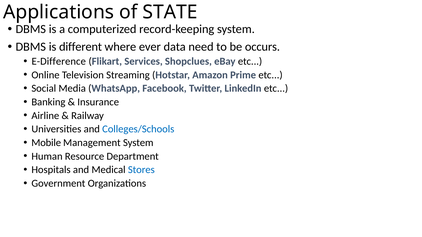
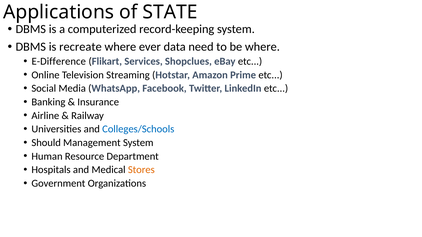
different: different -> recreate
be occurs: occurs -> where
Mobile: Mobile -> Should
Stores colour: blue -> orange
